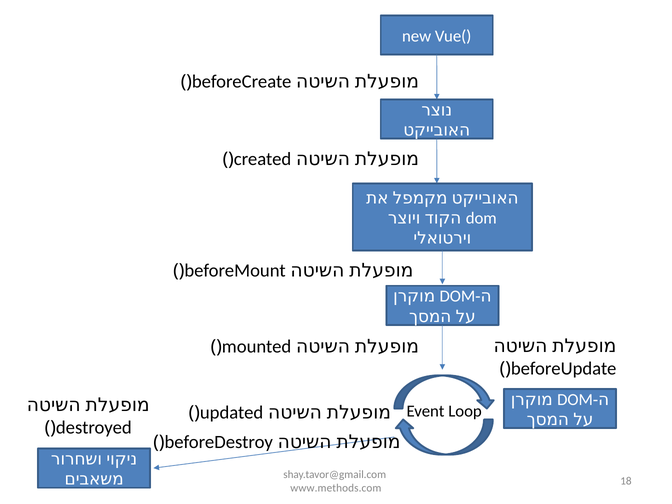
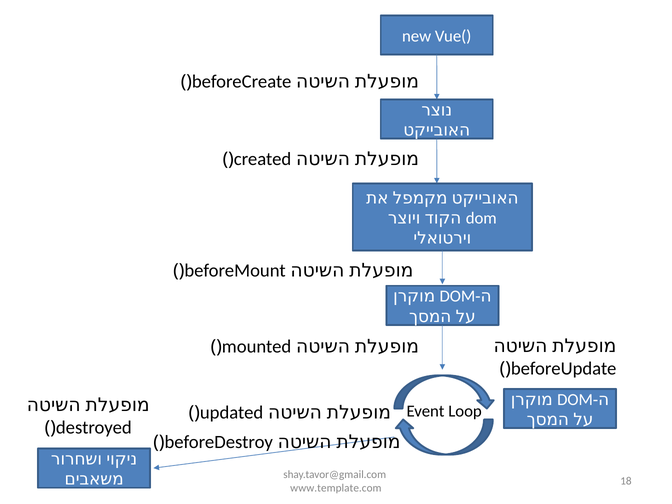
www.methods.com: www.methods.com -> www.template.com
